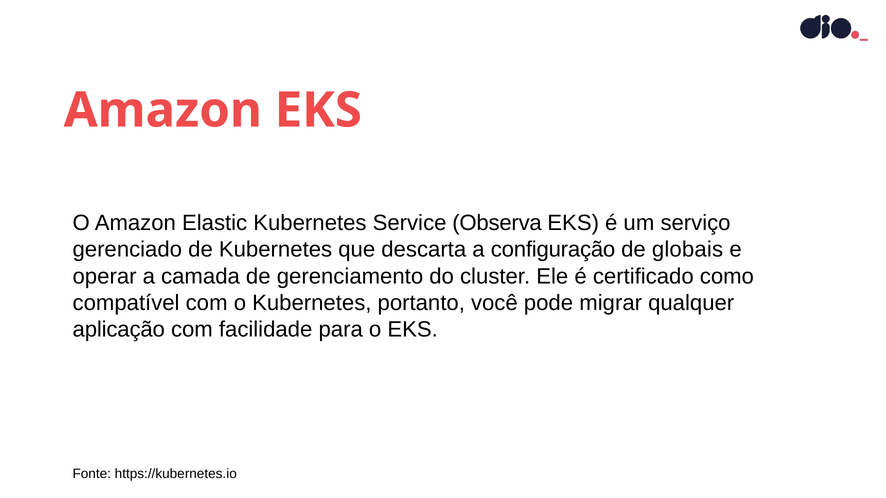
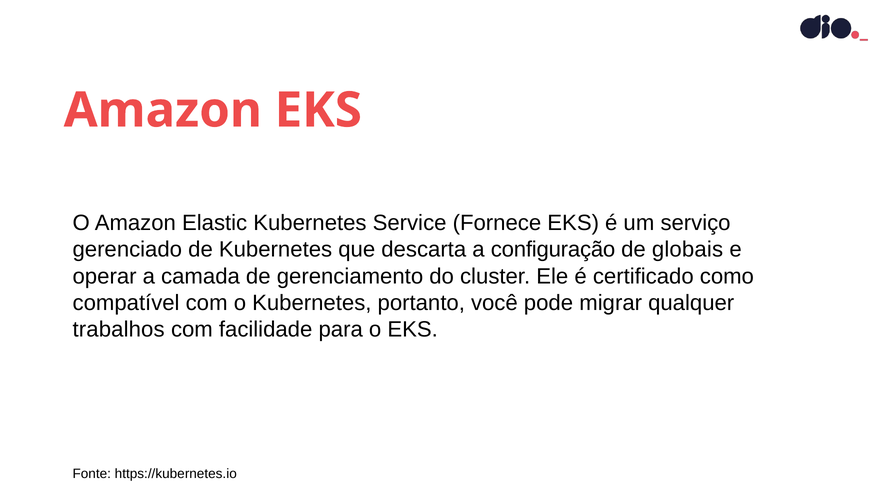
Observa: Observa -> Fornece
aplicação: aplicação -> trabalhos
